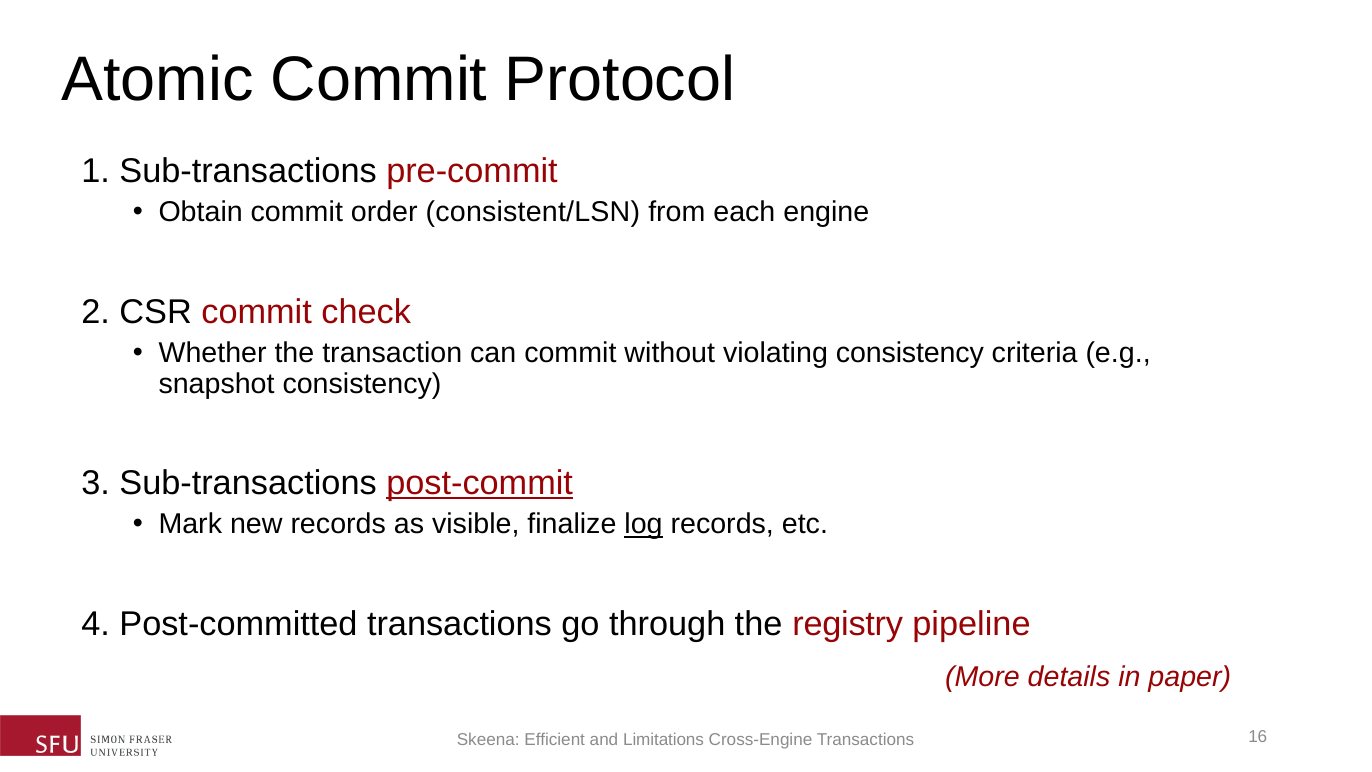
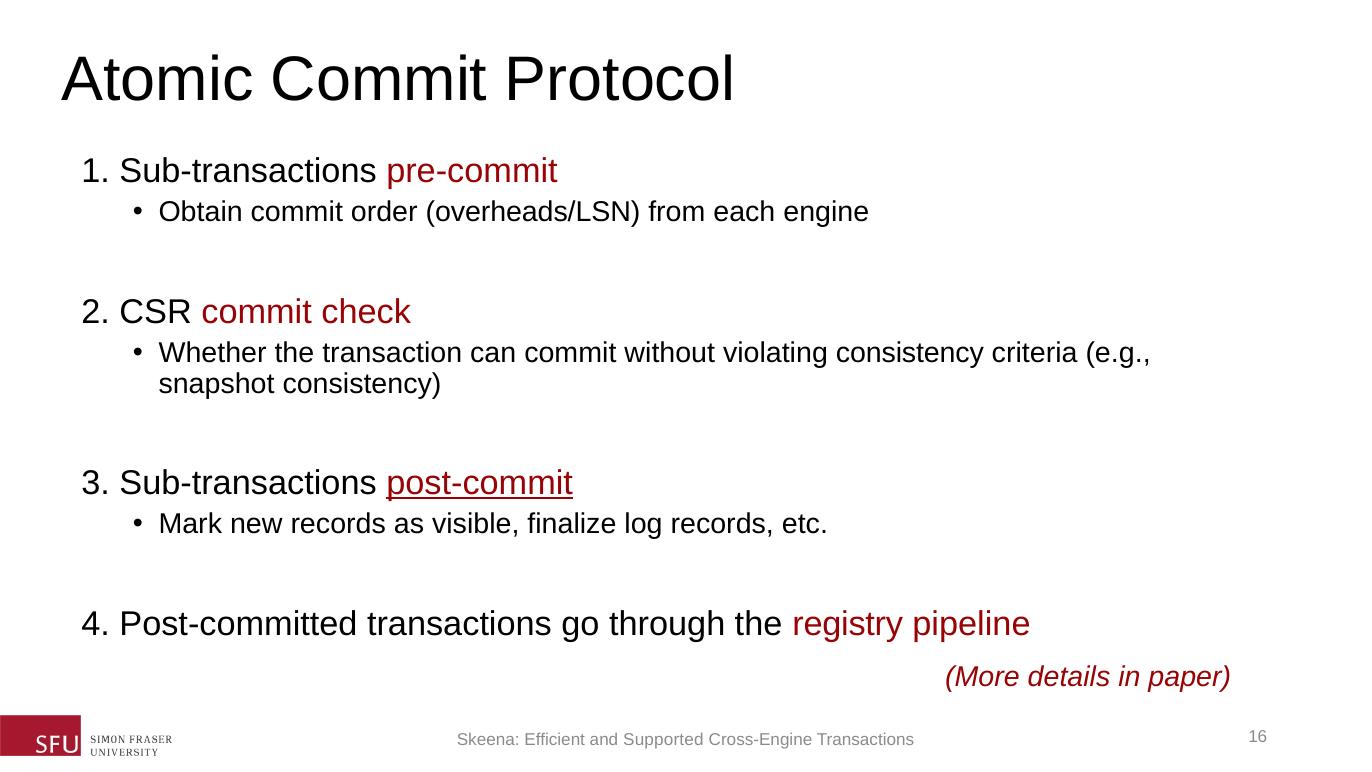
consistent/LSN: consistent/LSN -> overheads/LSN
log underline: present -> none
Limitations: Limitations -> Supported
